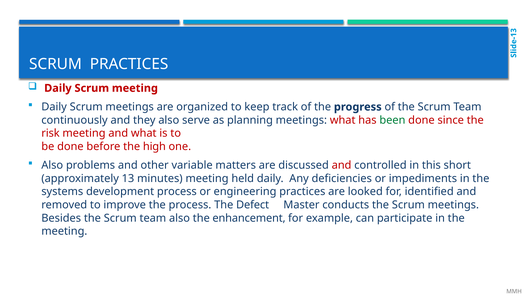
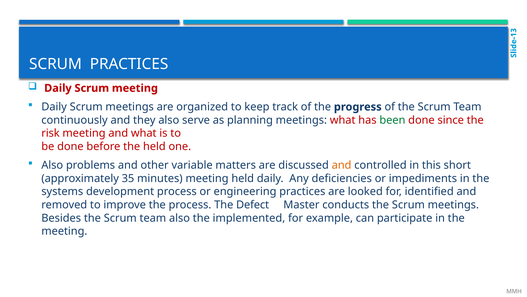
the high: high -> held
and at (342, 165) colour: red -> orange
13: 13 -> 35
enhancement: enhancement -> implemented
